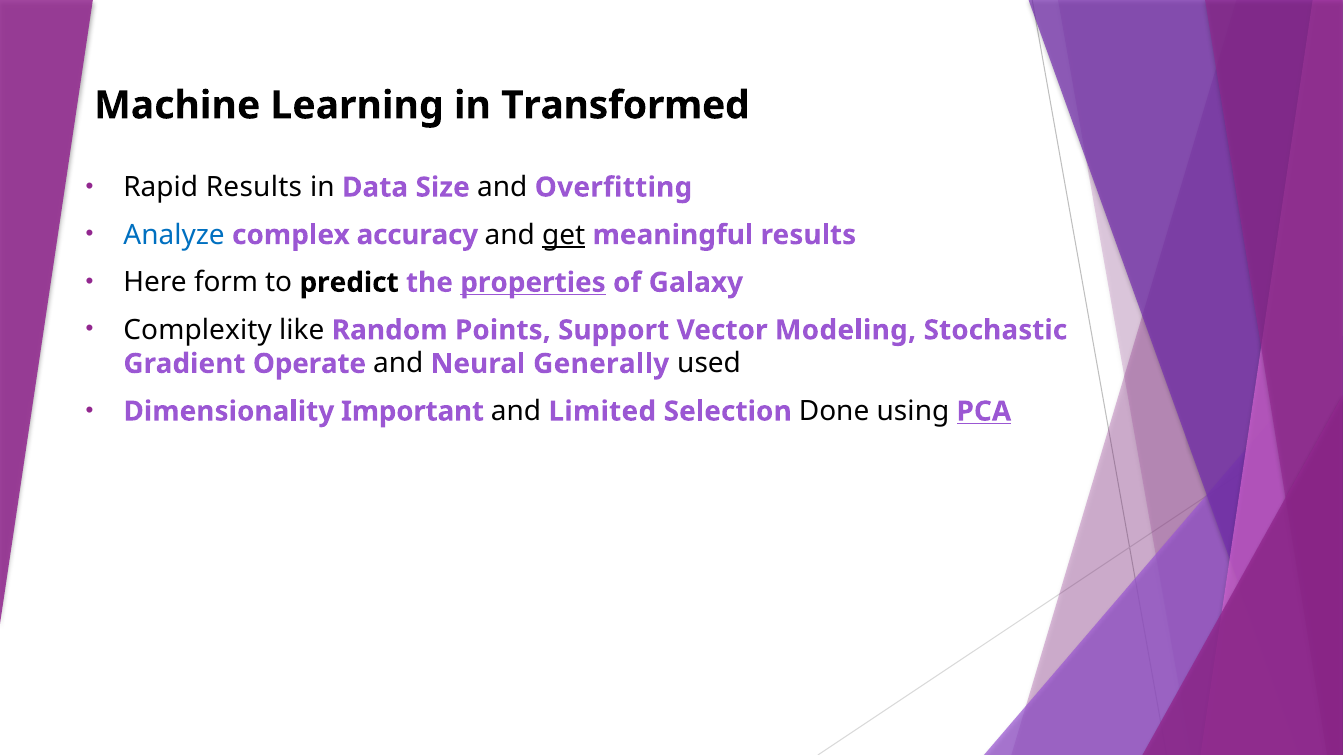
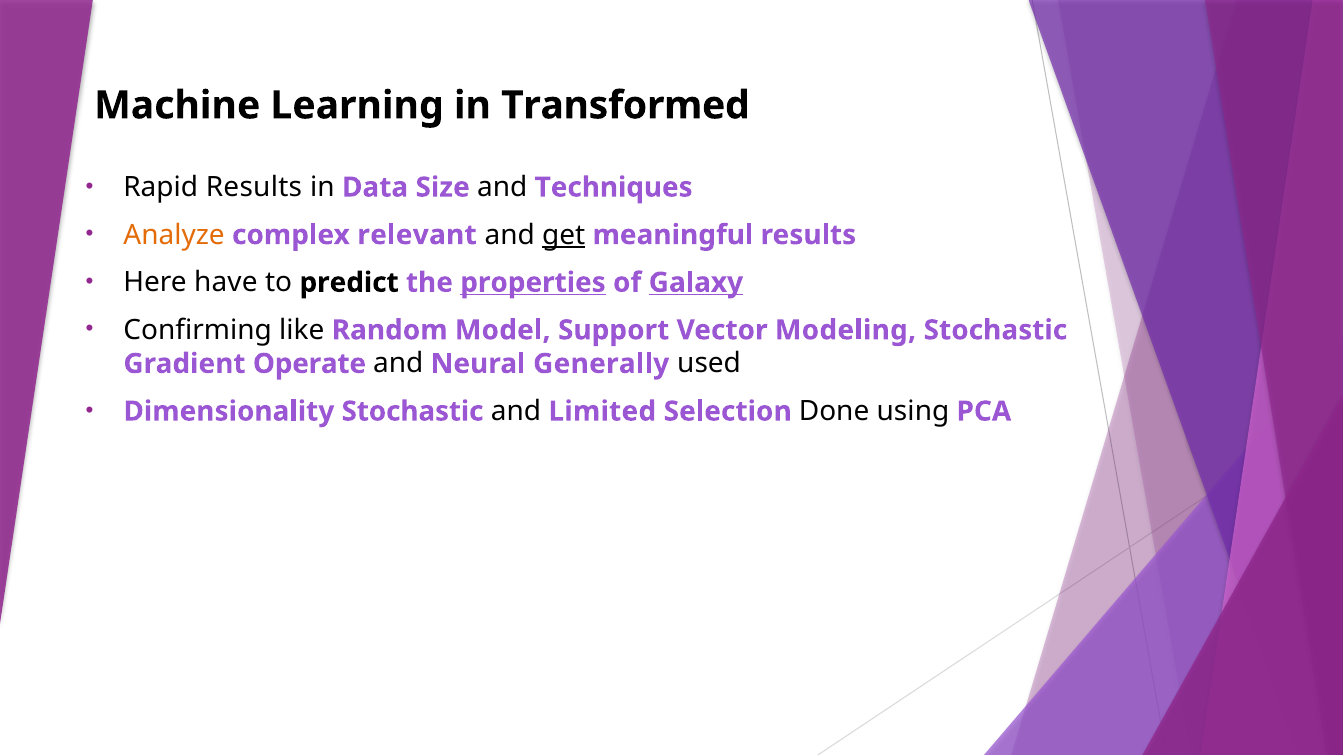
Overfitting: Overfitting -> Techniques
Analyze colour: blue -> orange
accuracy: accuracy -> relevant
form: form -> have
Galaxy underline: none -> present
Complexity: Complexity -> Confirming
Points: Points -> Model
Dimensionality Important: Important -> Stochastic
PCA underline: present -> none
